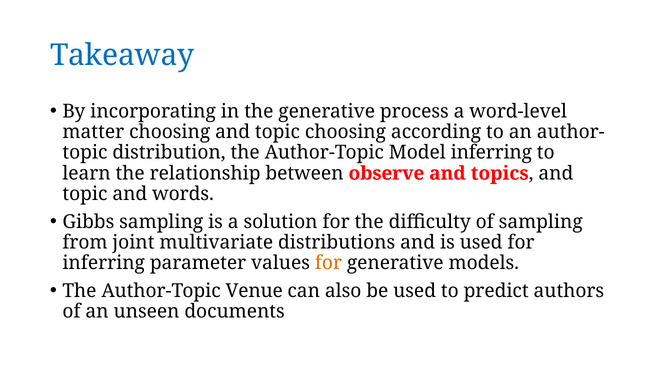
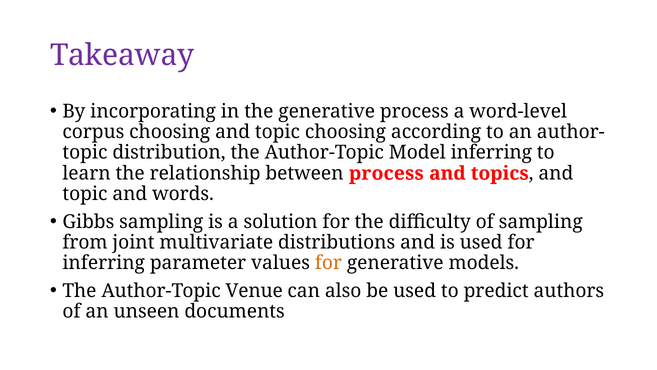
Takeaway colour: blue -> purple
matter: matter -> corpus
between observe: observe -> process
